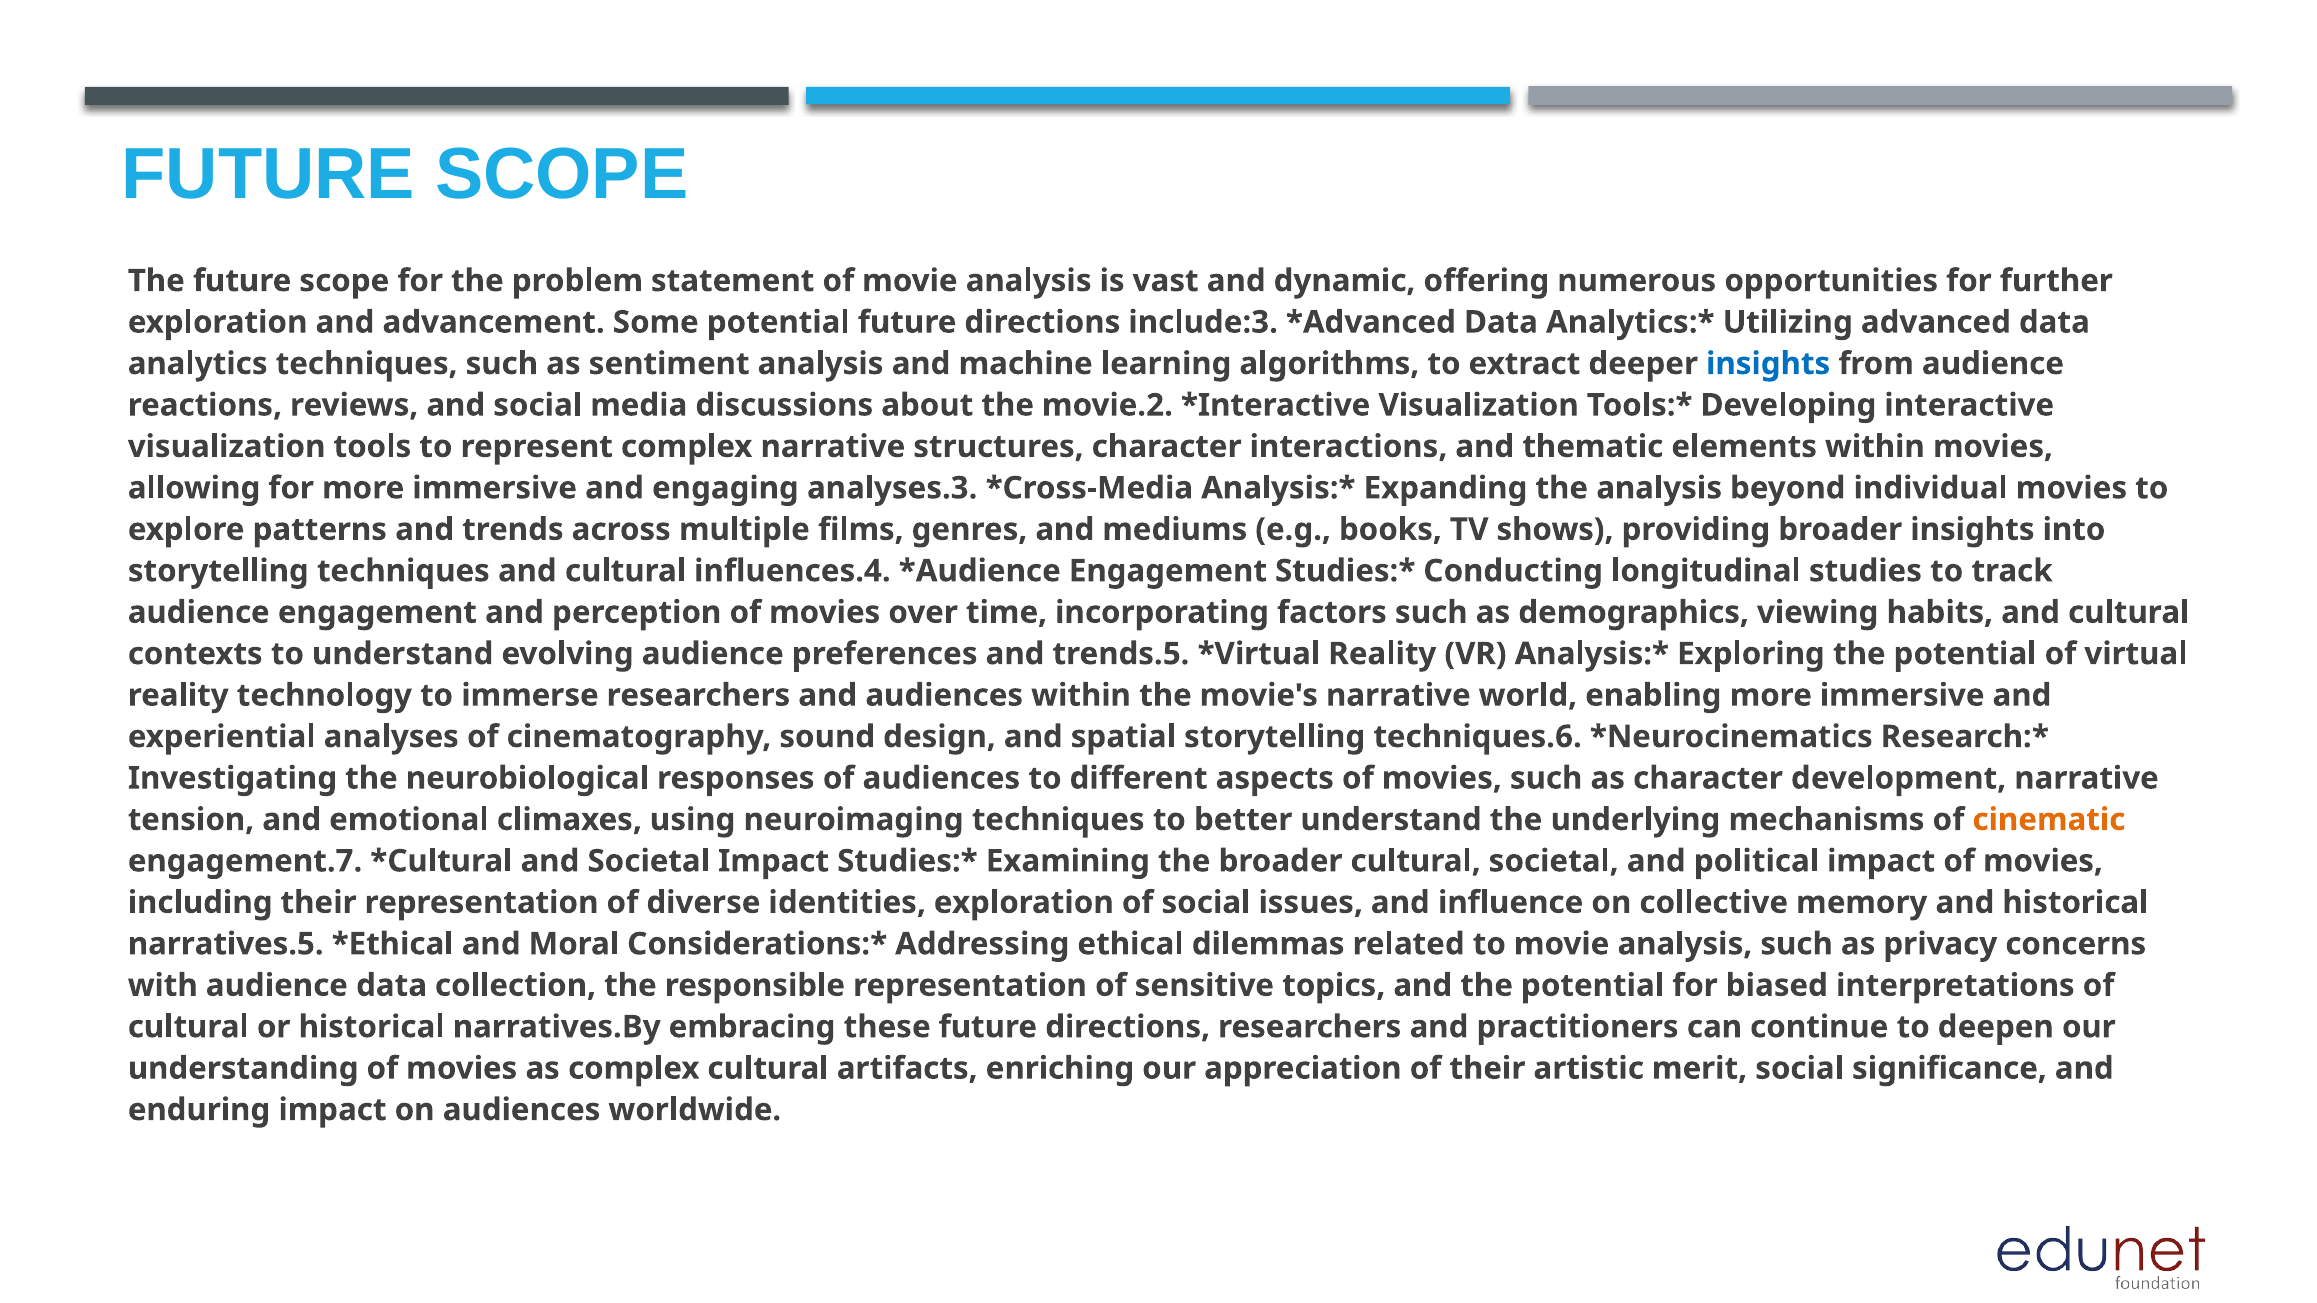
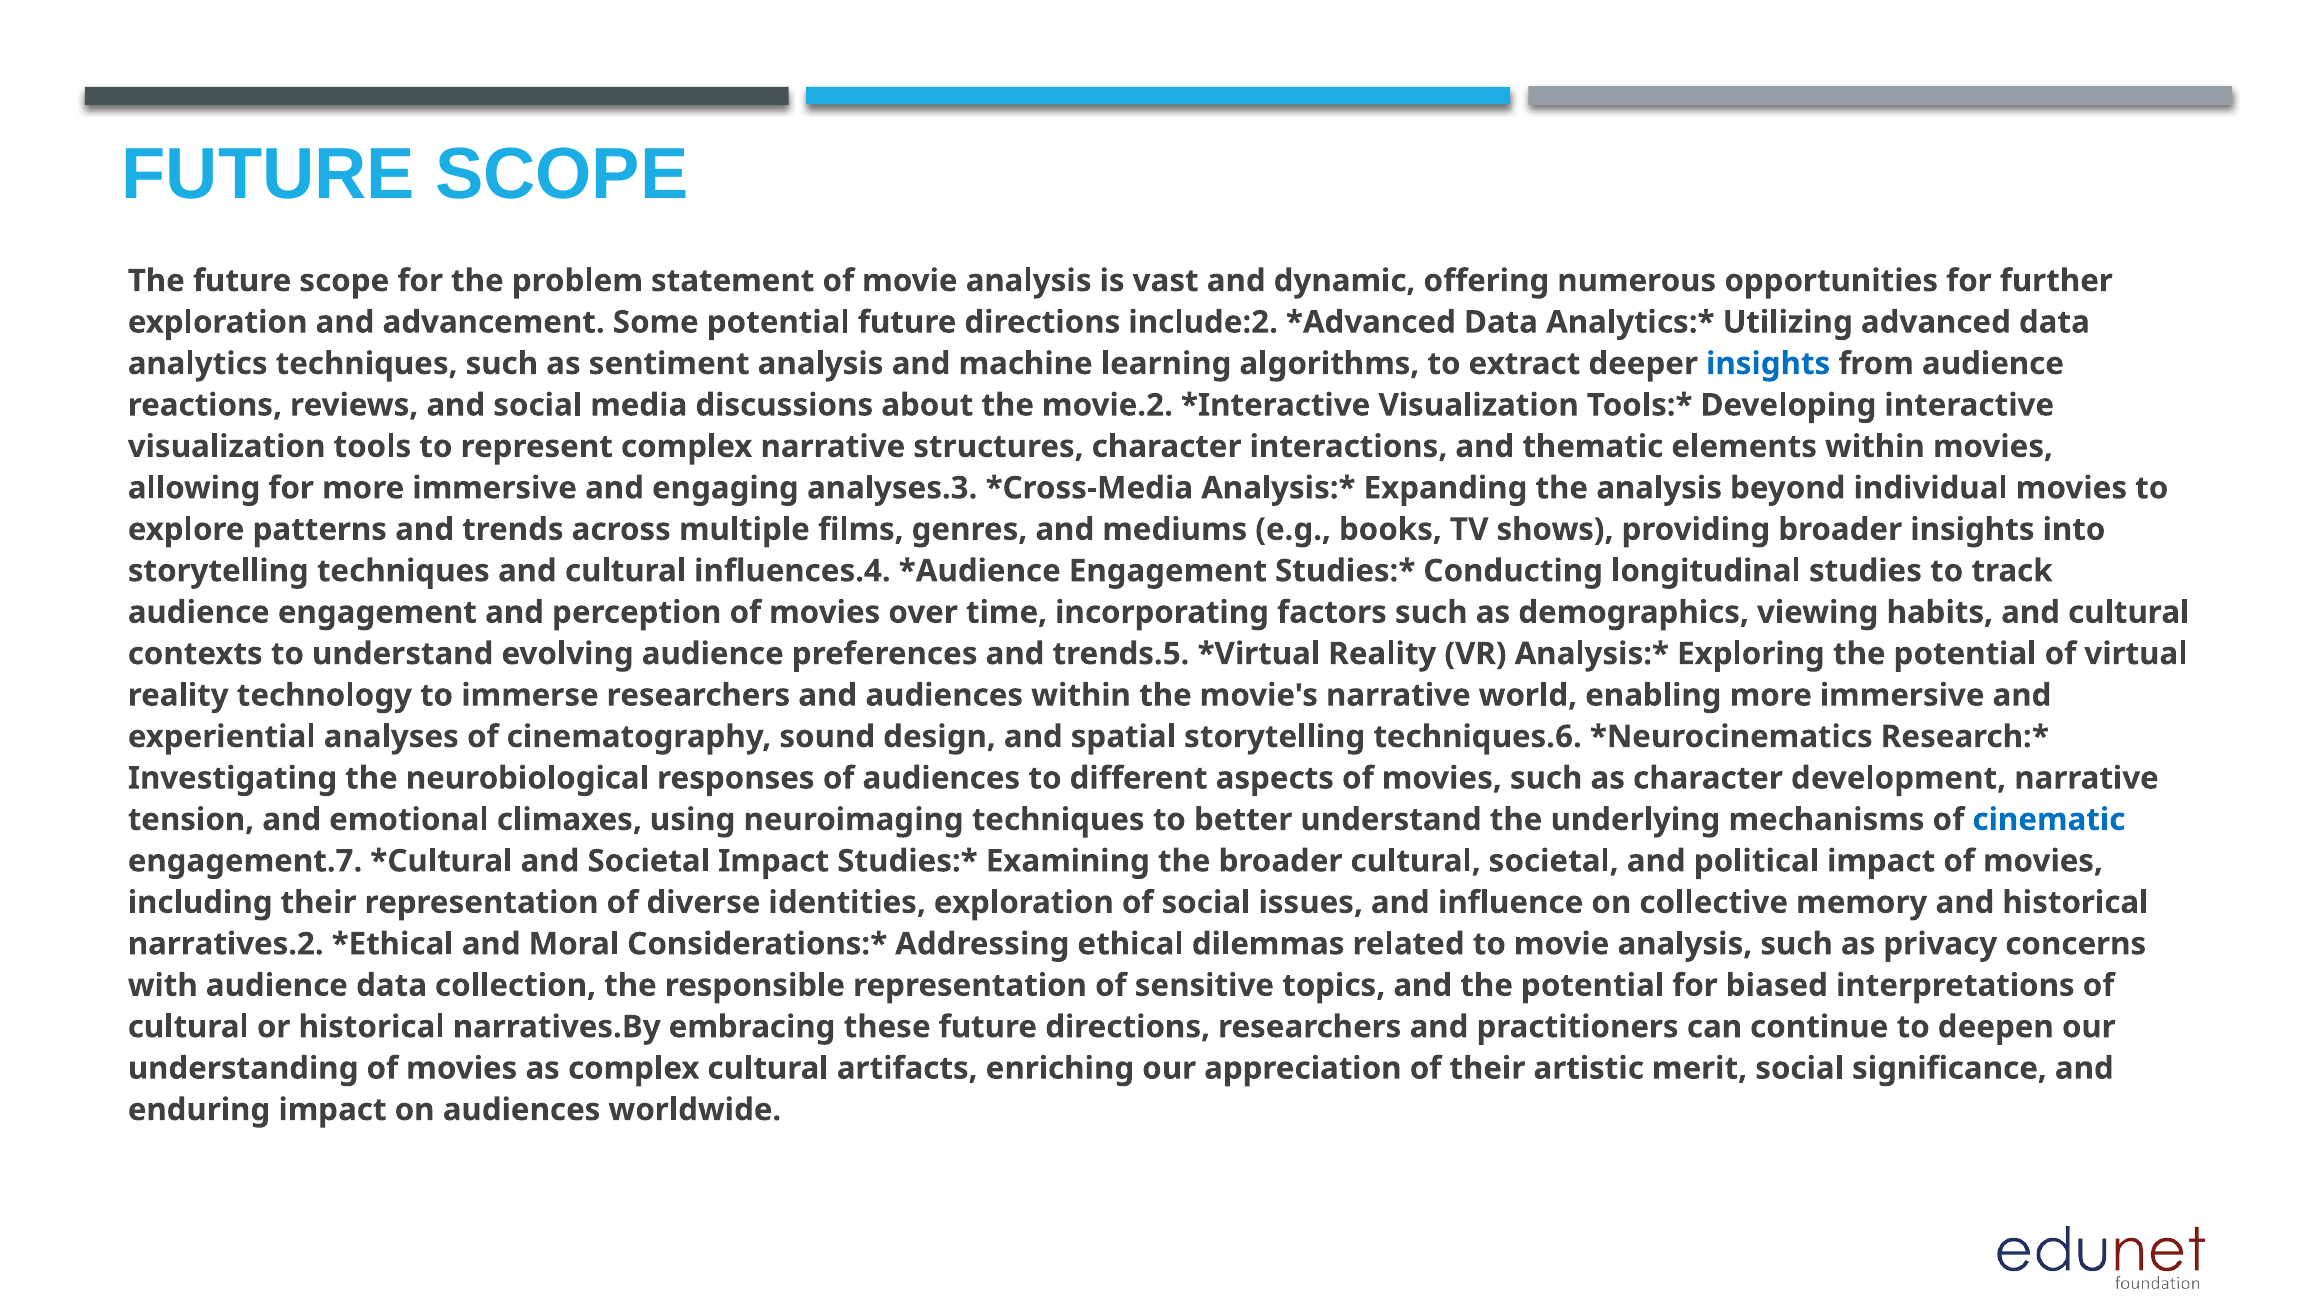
include:3: include:3 -> include:2
cinematic colour: orange -> blue
narratives.5: narratives.5 -> narratives.2
